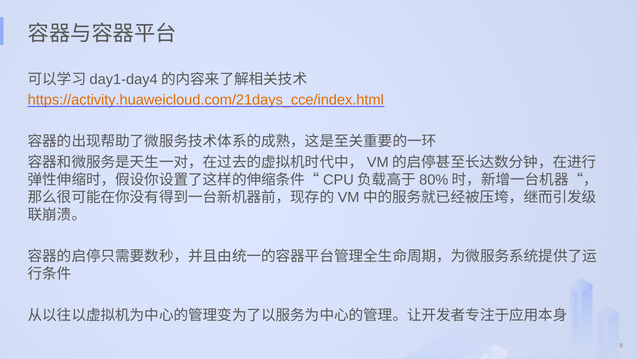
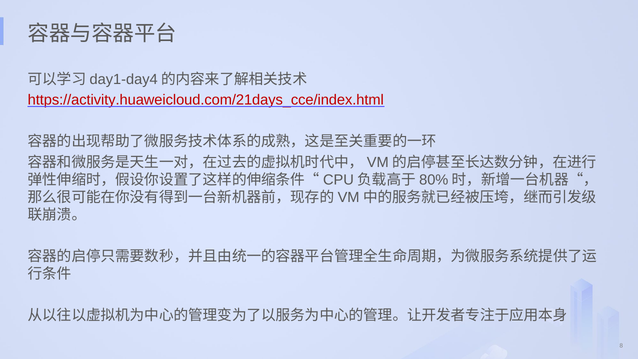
https://activity.huaweicloud.com/21days_cce/index.html colour: orange -> red
